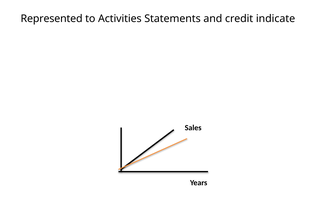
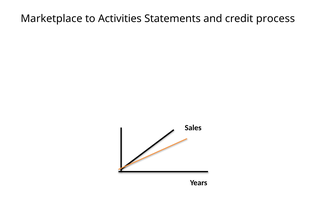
Represented: Represented -> Marketplace
indicate: indicate -> process
